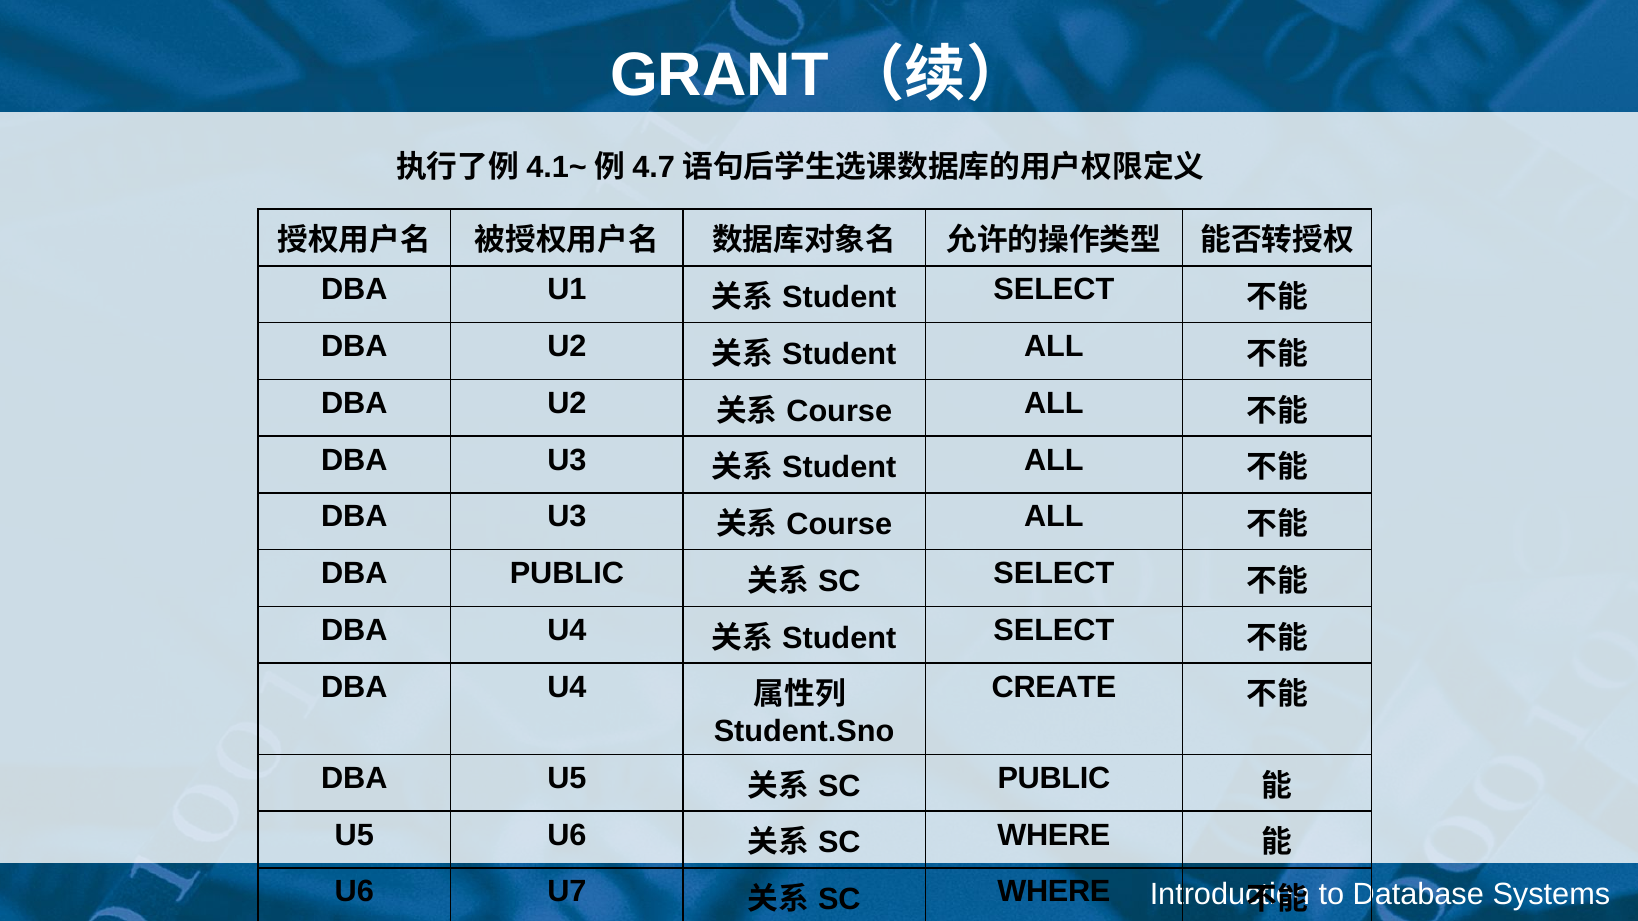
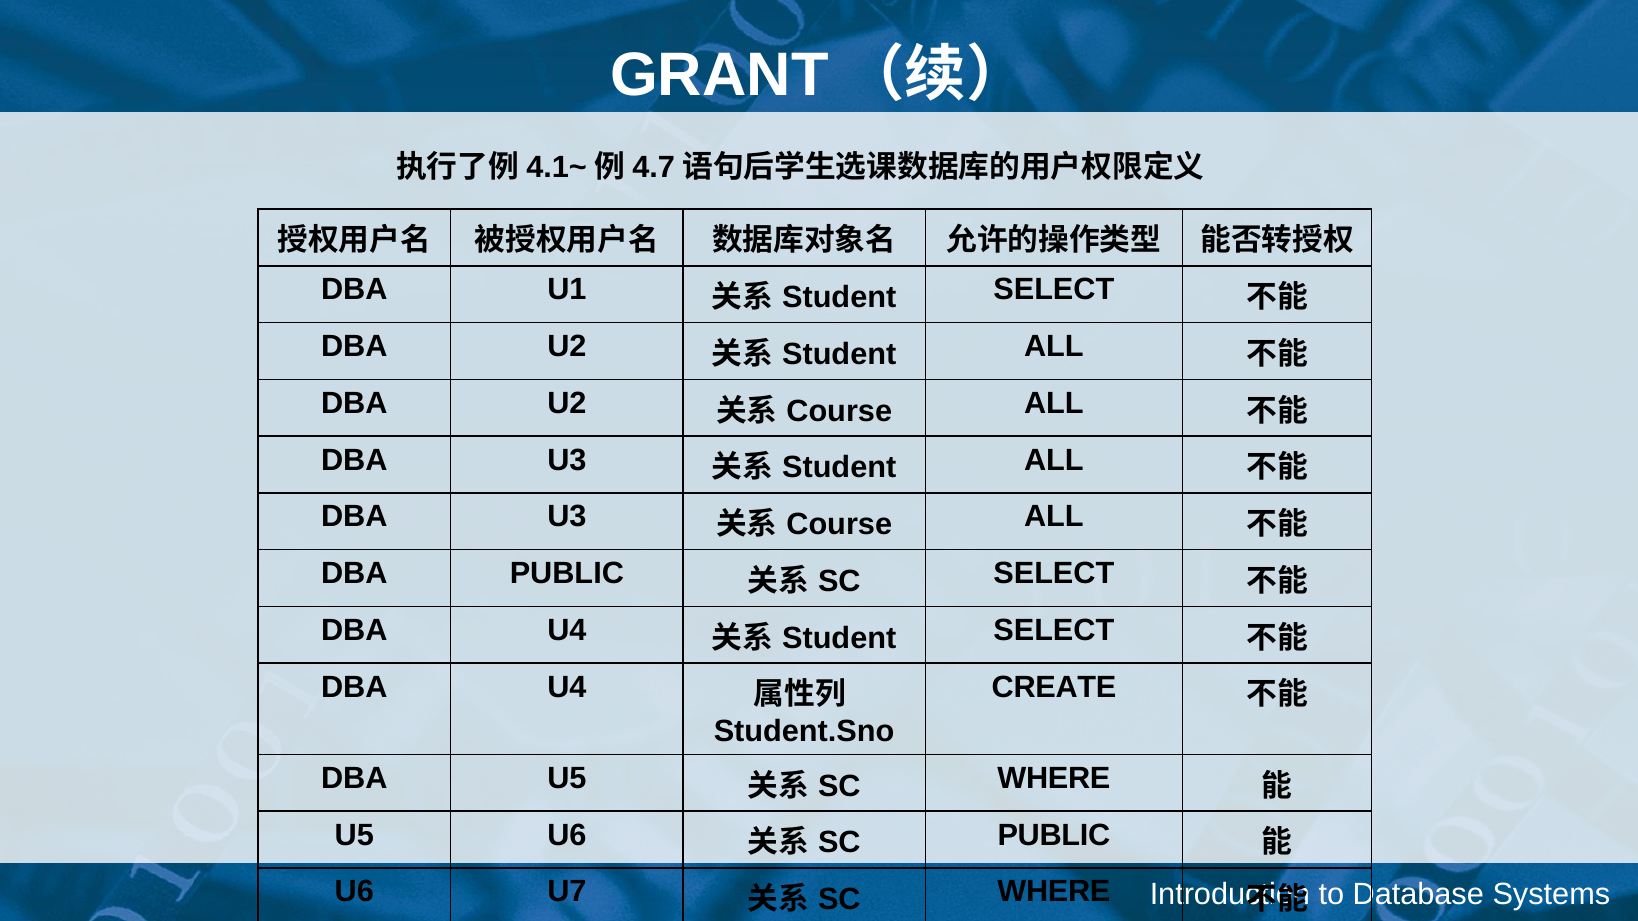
PUBLIC at (1054, 779): PUBLIC -> WHERE
WHERE at (1054, 835): WHERE -> PUBLIC
